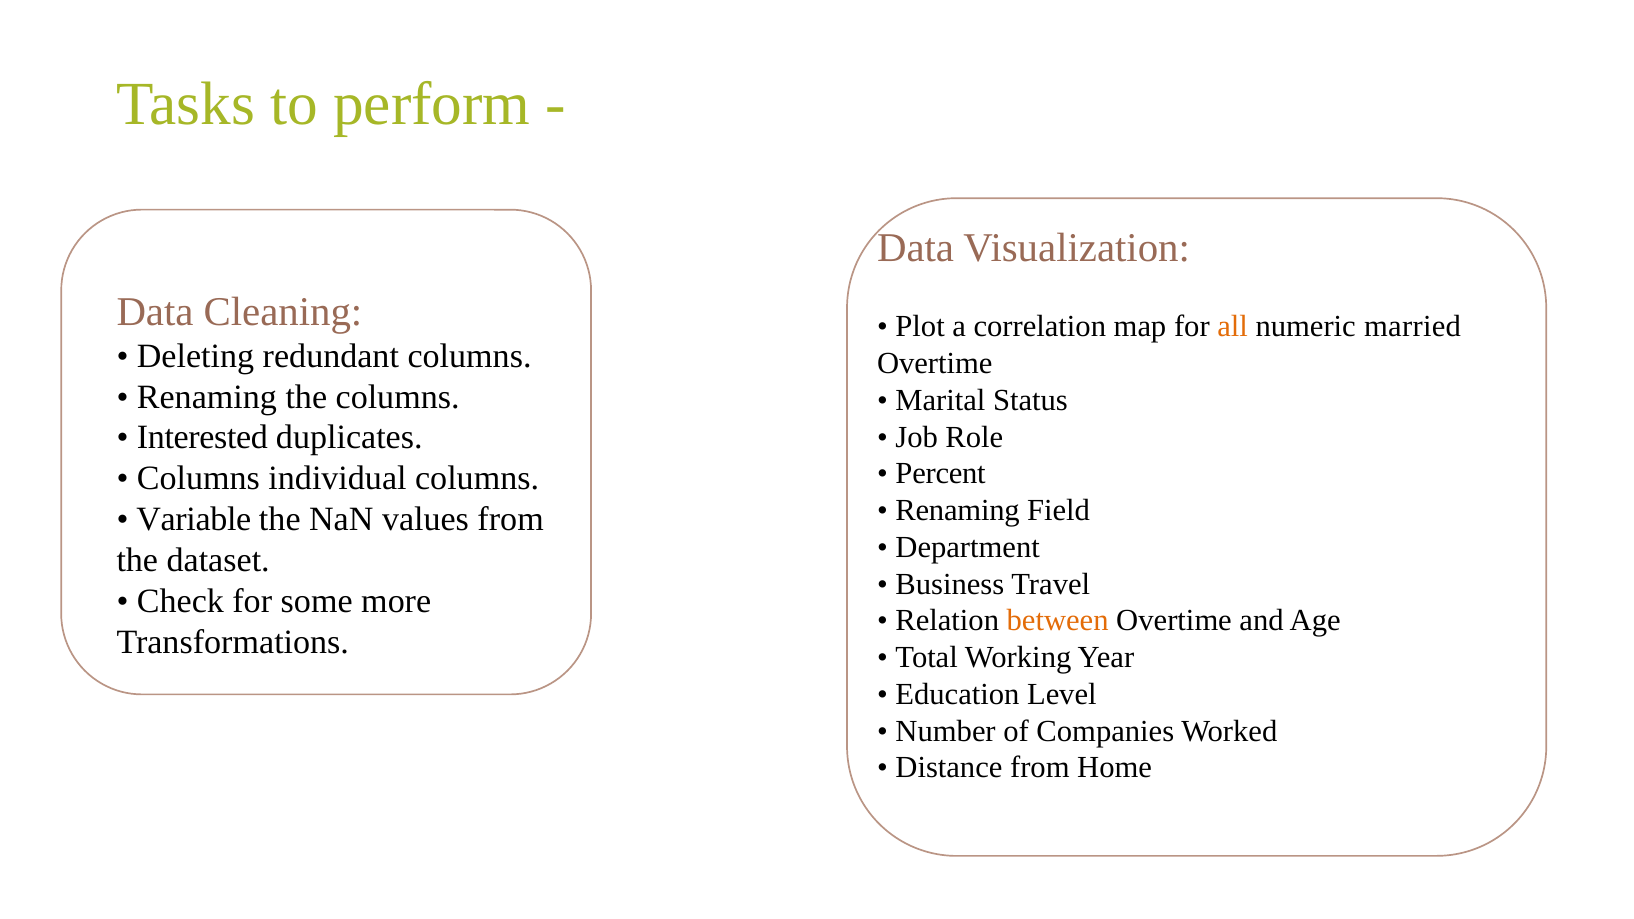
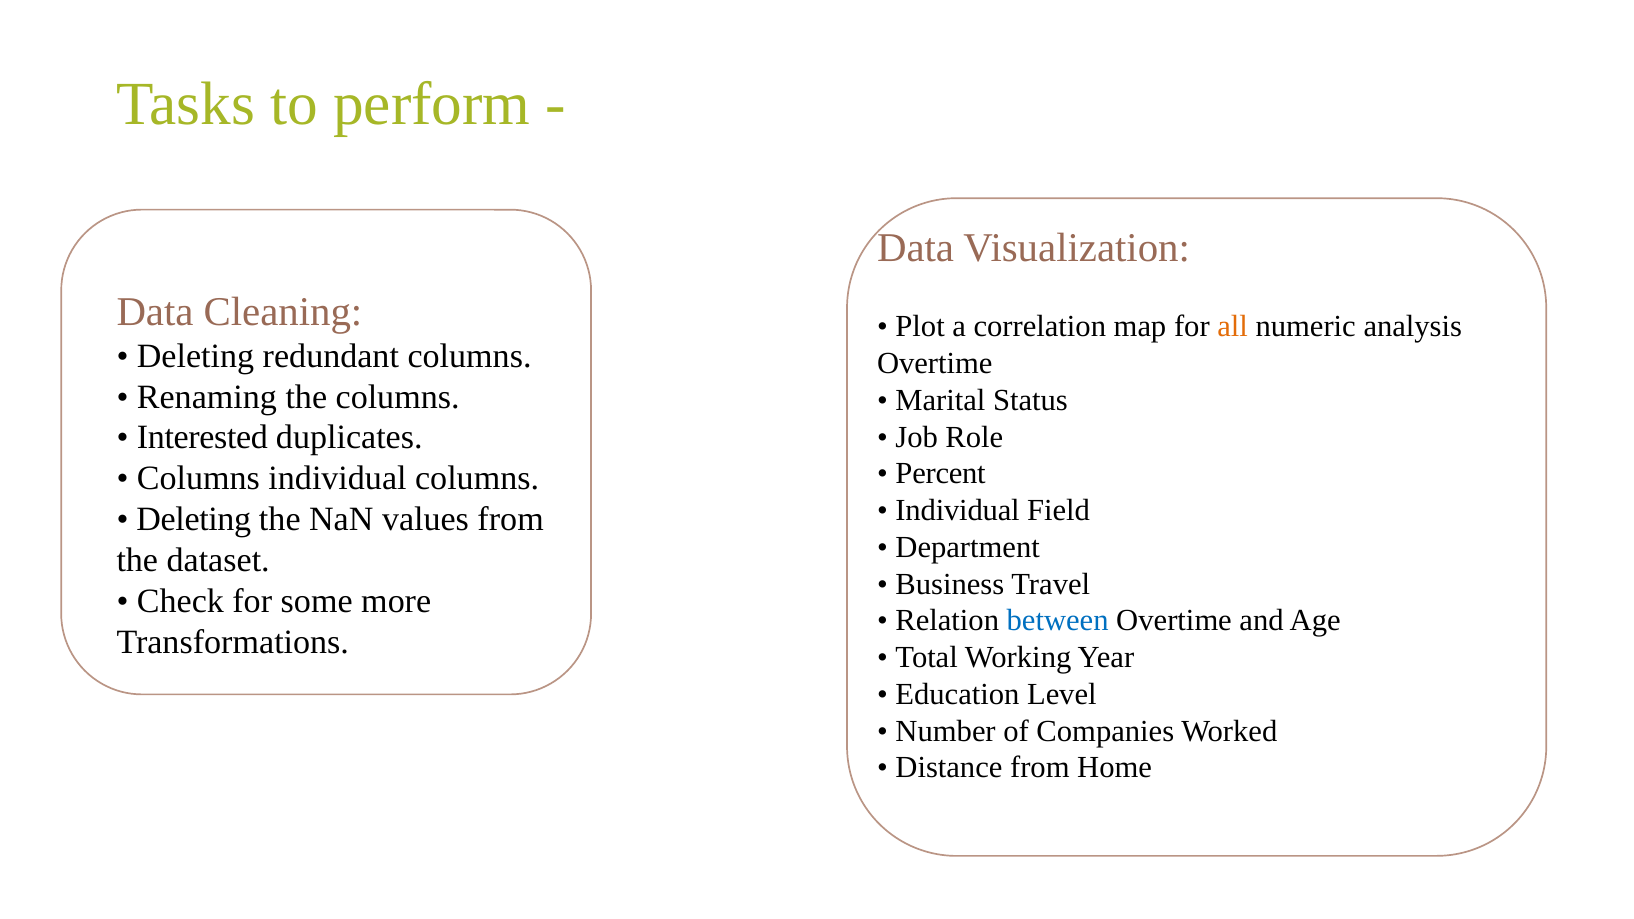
married: married -> analysis
Renaming at (958, 511): Renaming -> Individual
Variable at (194, 520): Variable -> Deleting
between colour: orange -> blue
